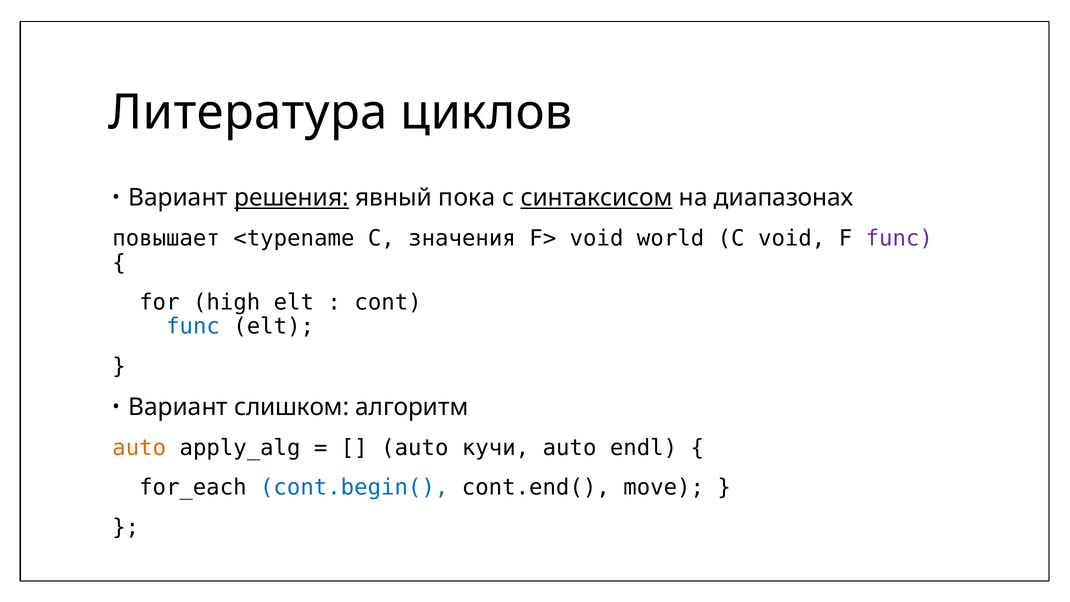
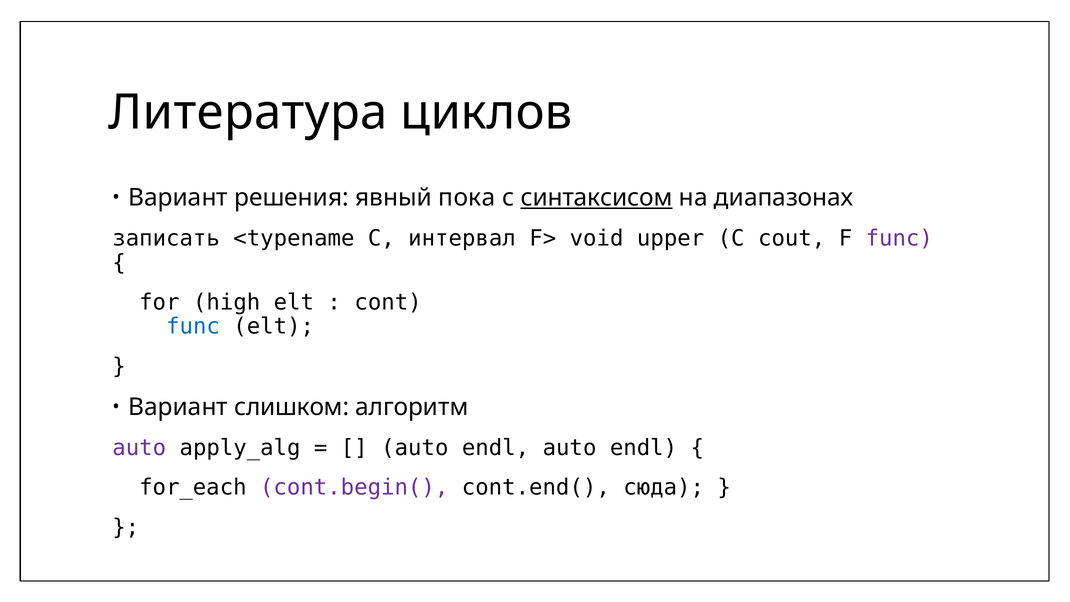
решения underline: present -> none
повышает: повышает -> записать
значения: значения -> интервал
world: world -> upper
C void: void -> cout
auto at (139, 448) colour: orange -> purple
кучи at (496, 448): кучи -> endl
cont.begin( colour: blue -> purple
move: move -> сюда
